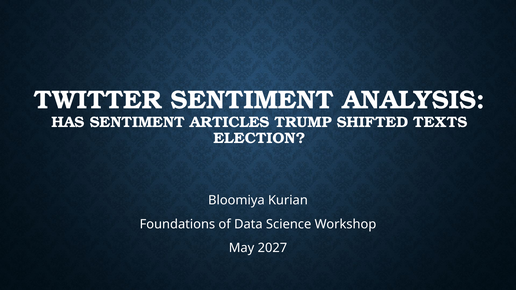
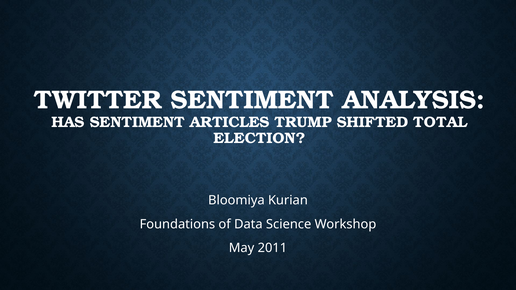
TEXTS: TEXTS -> TOTAL
2027: 2027 -> 2011
